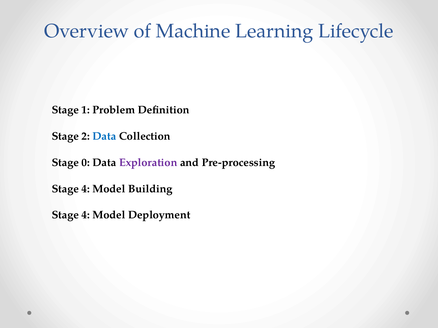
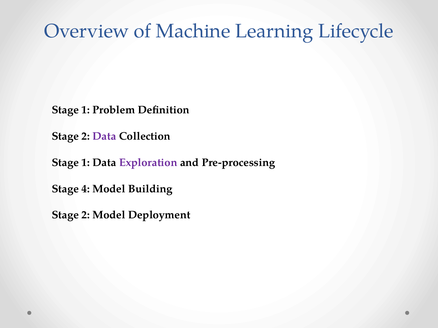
Data at (104, 136) colour: blue -> purple
0 at (86, 163): 0 -> 1
4 at (86, 215): 4 -> 2
